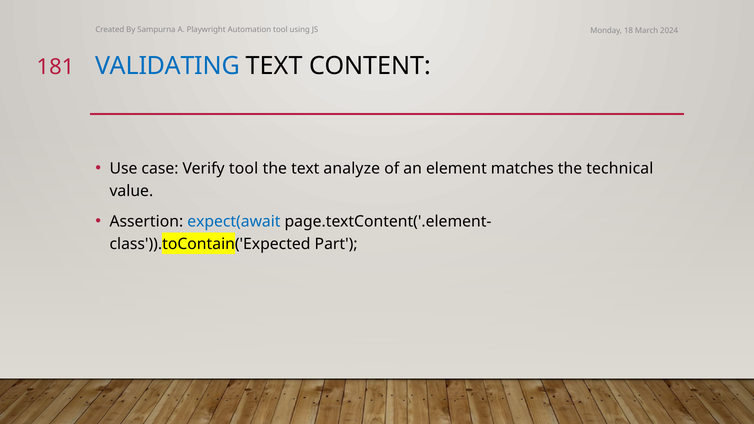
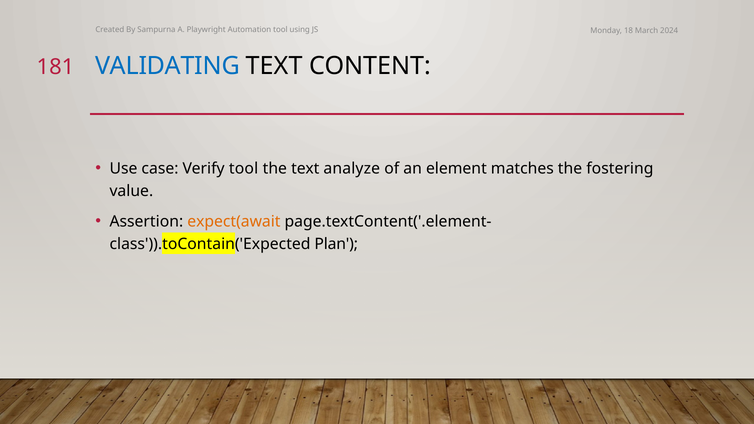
technical: technical -> fostering
expect(await colour: blue -> orange
Part: Part -> Plan
